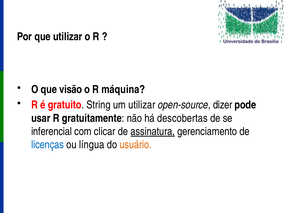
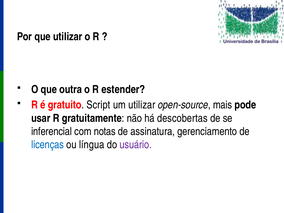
visão: visão -> outra
máquina: máquina -> estender
String: String -> Script
dizer: dizer -> mais
clicar: clicar -> notas
assinatura underline: present -> none
usuário colour: orange -> purple
